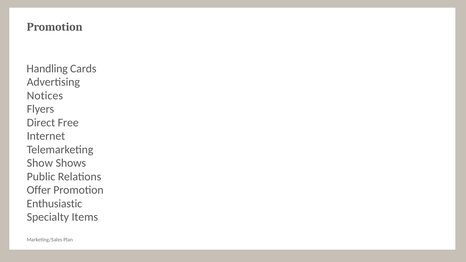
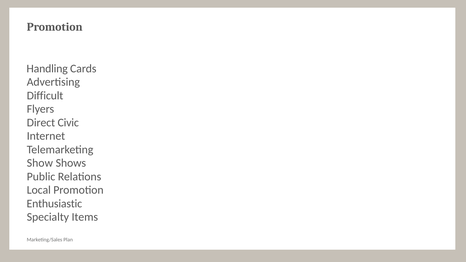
Notices: Notices -> Difficult
Free: Free -> Civic
Offer: Offer -> Local
